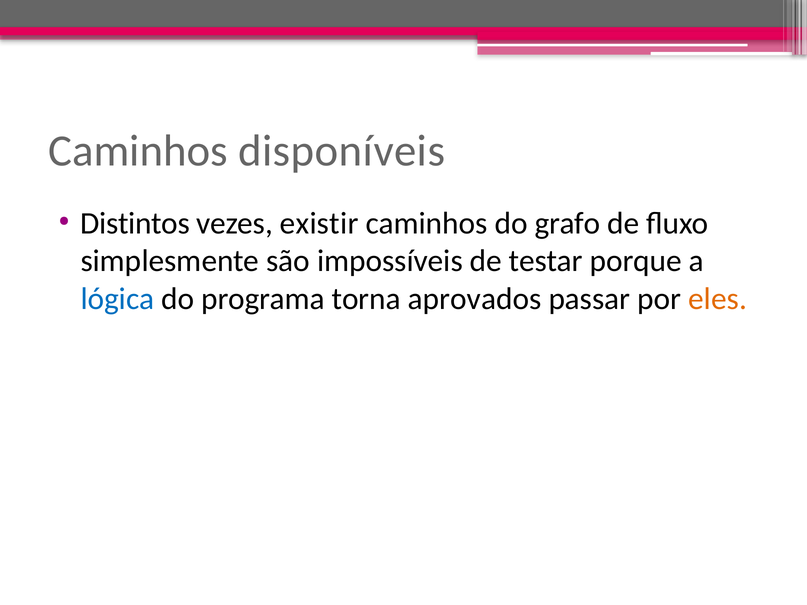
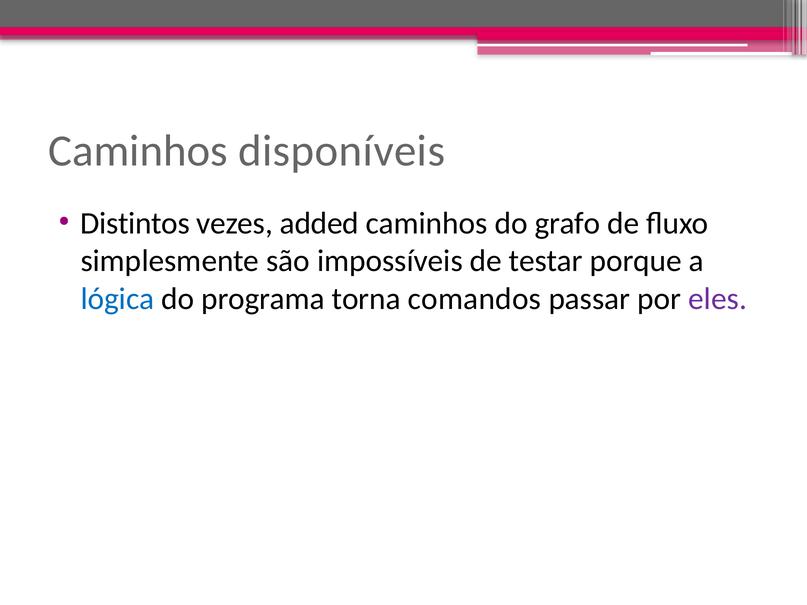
existir: existir -> added
aprovados: aprovados -> comandos
eles colour: orange -> purple
